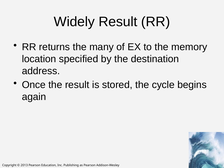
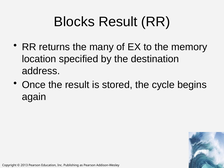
Widely: Widely -> Blocks
